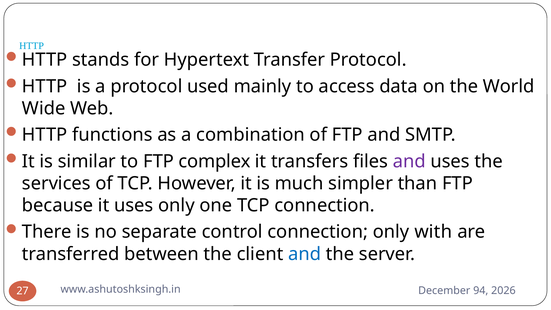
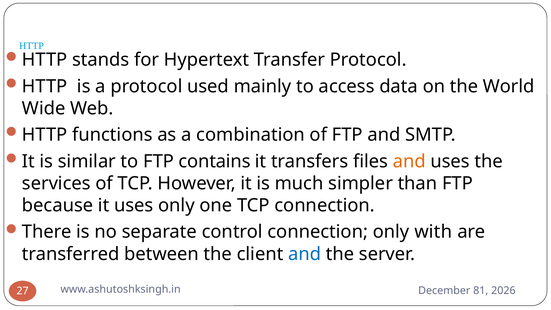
complex: complex -> contains
and at (409, 161) colour: purple -> orange
94: 94 -> 81
